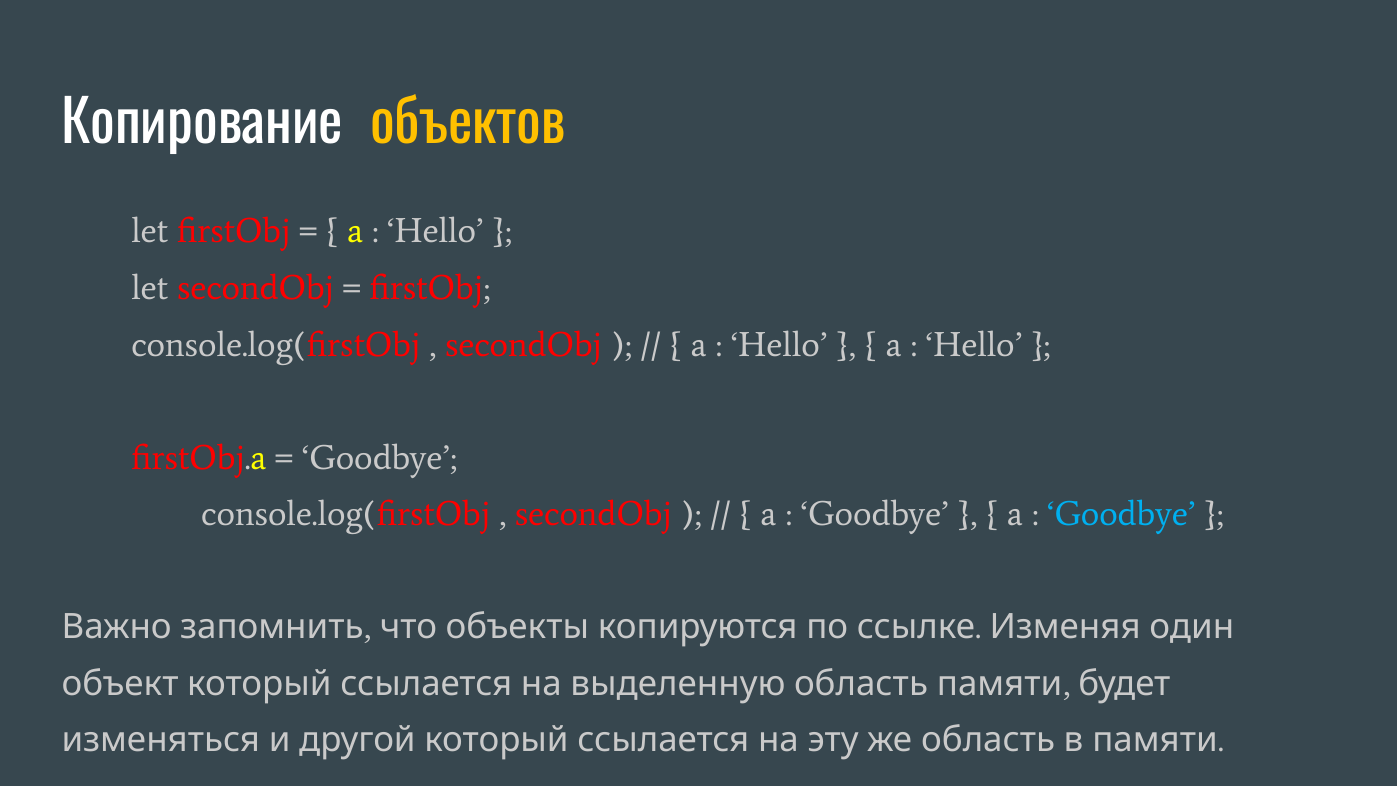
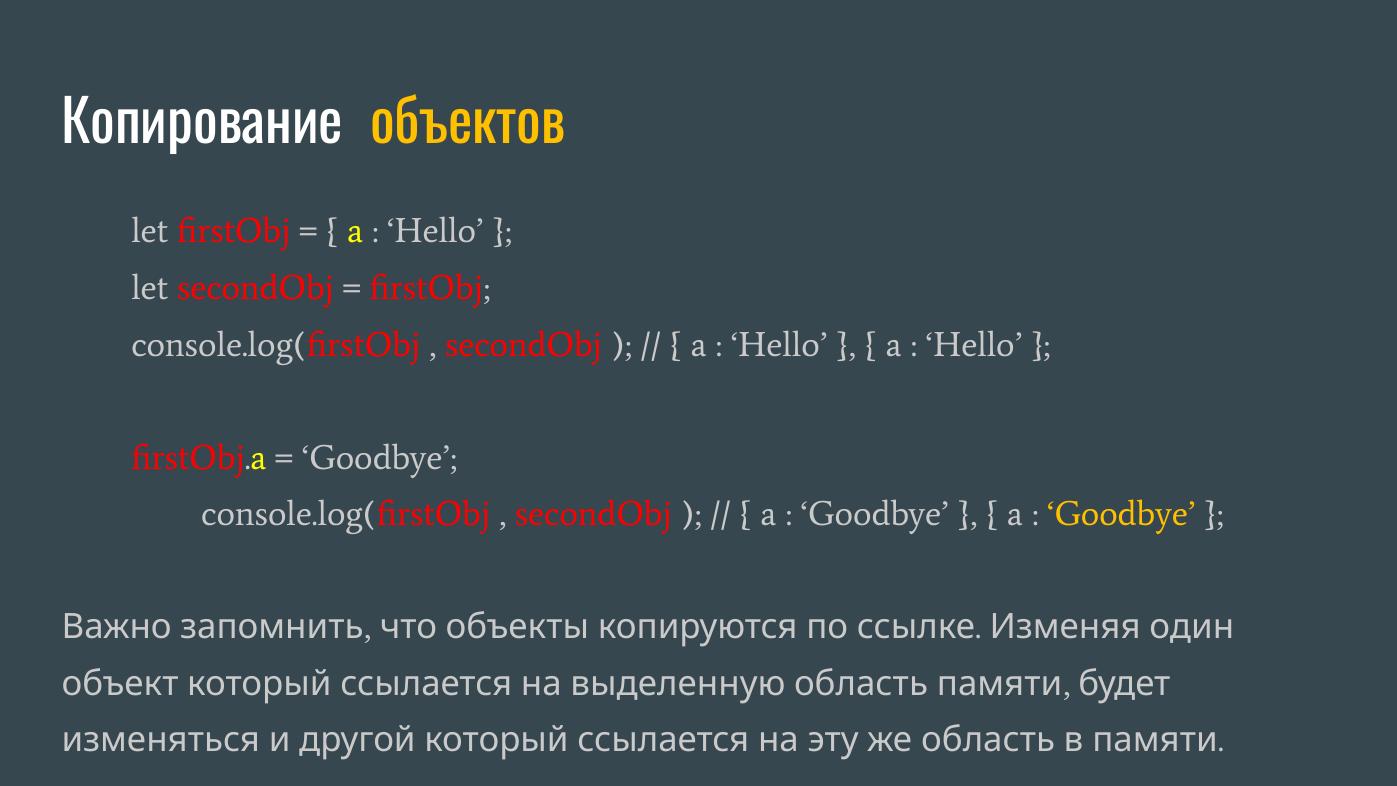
Goodbye at (1121, 514) colour: light blue -> yellow
